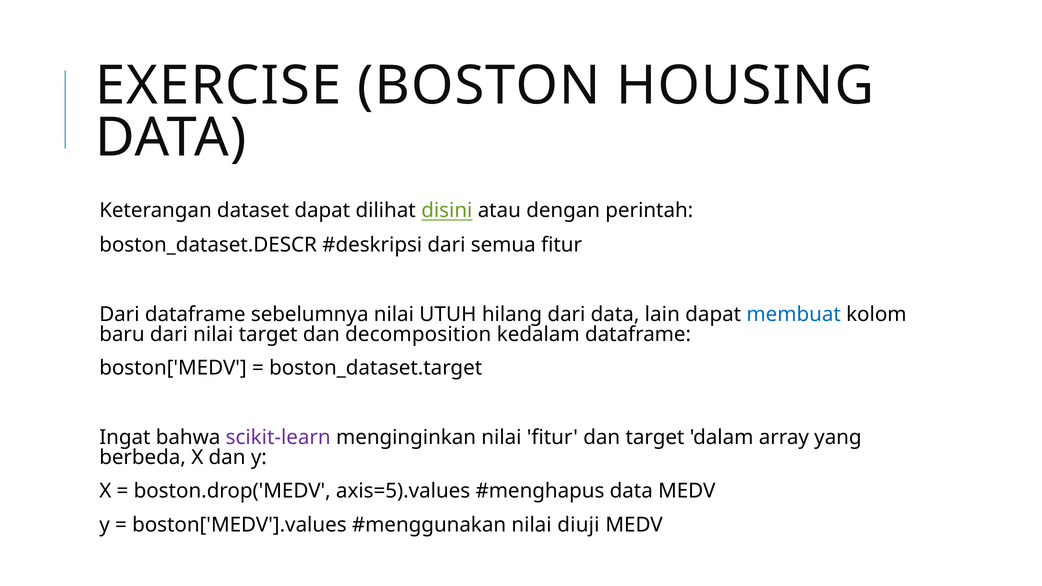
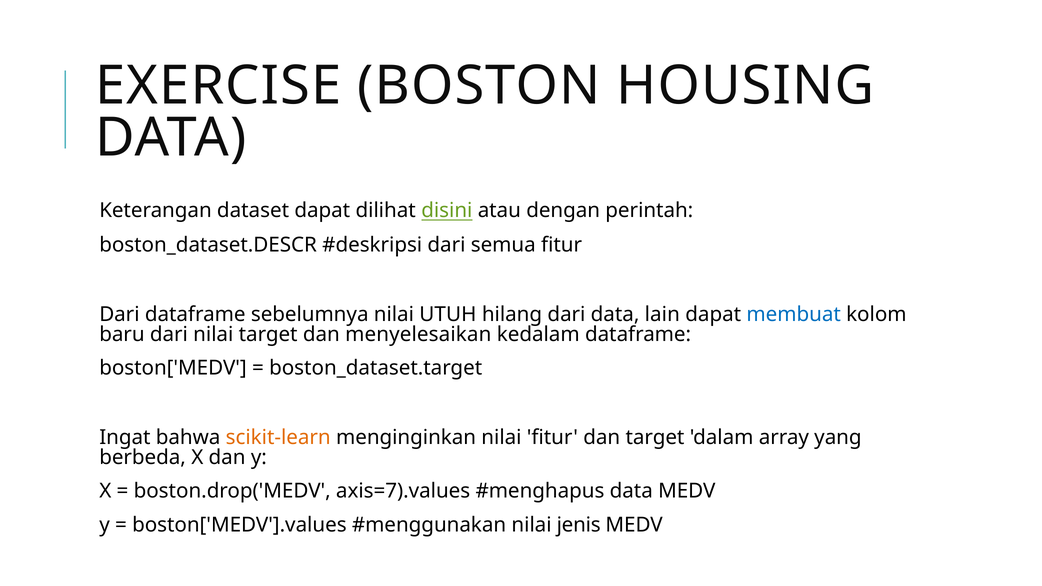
decomposition: decomposition -> menyelesaikan
scikit-learn colour: purple -> orange
axis=5).values: axis=5).values -> axis=7).values
diuji: diuji -> jenis
